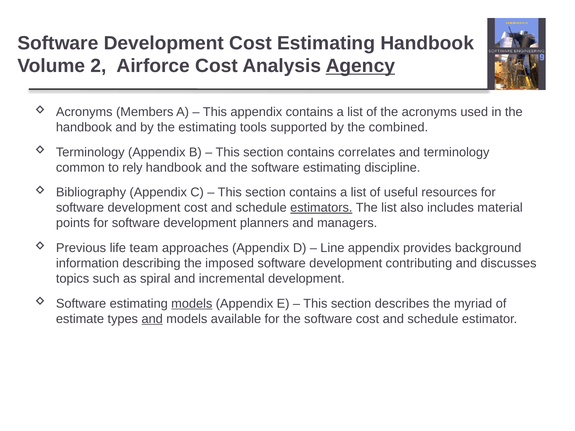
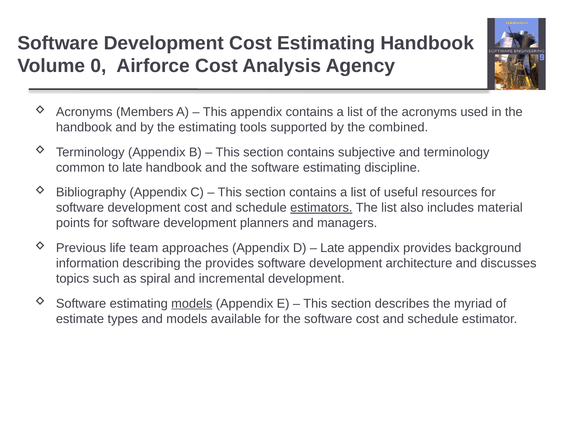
2: 2 -> 0
Agency underline: present -> none
correlates: correlates -> subjective
to rely: rely -> late
Line at (332, 248): Line -> Late
the imposed: imposed -> provides
contributing: contributing -> architecture
and at (152, 319) underline: present -> none
